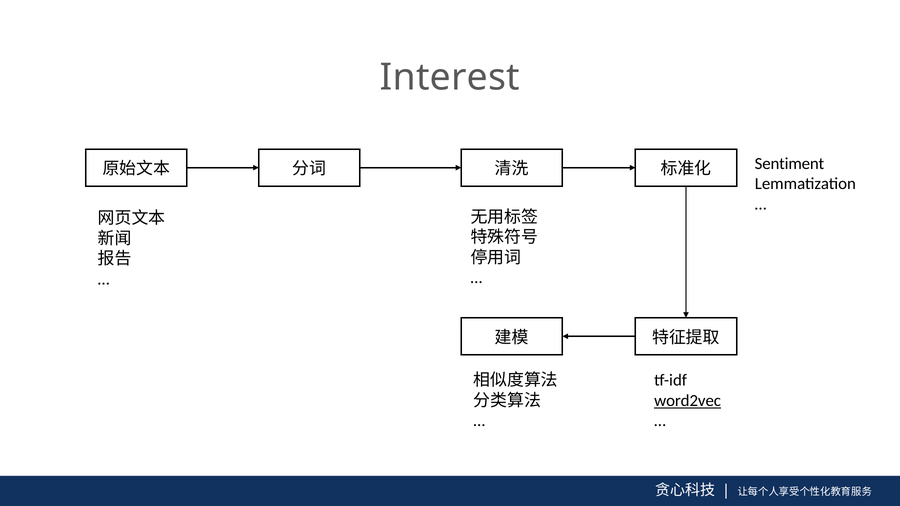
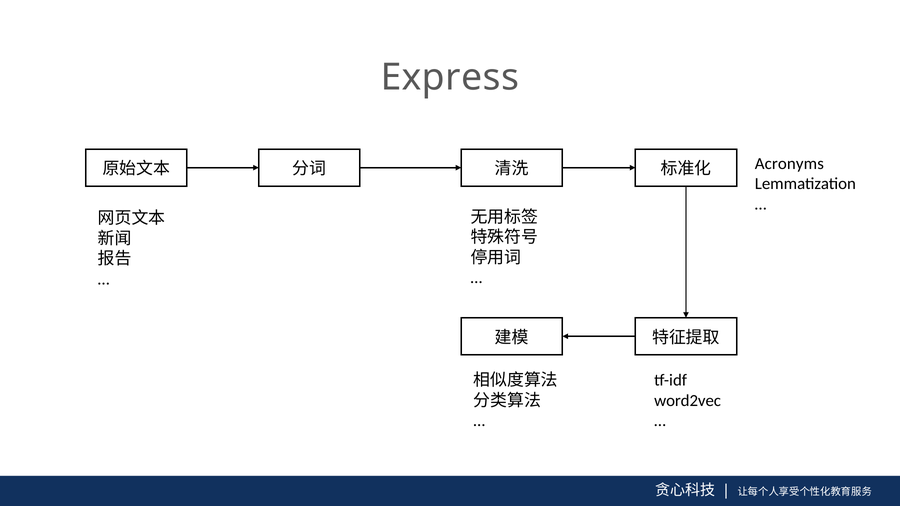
Interest: Interest -> Express
Sentiment: Sentiment -> Acronyms
word2vec underline: present -> none
